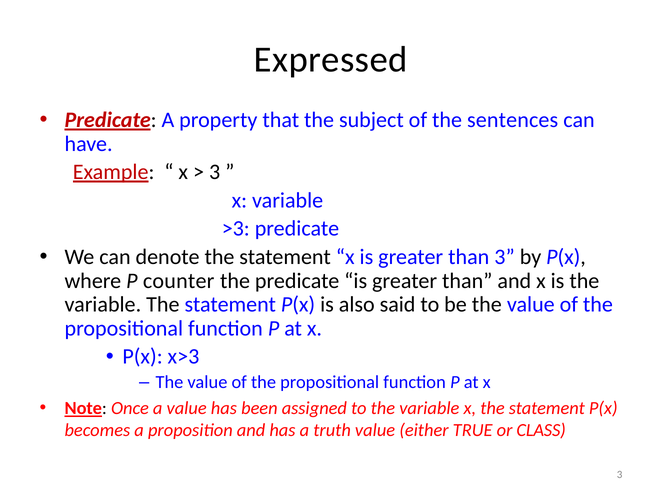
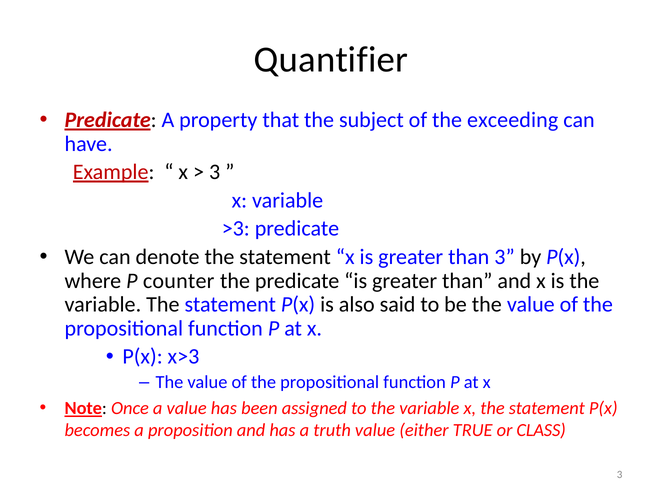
Expressed: Expressed -> Quantifier
sentences: sentences -> exceeding
